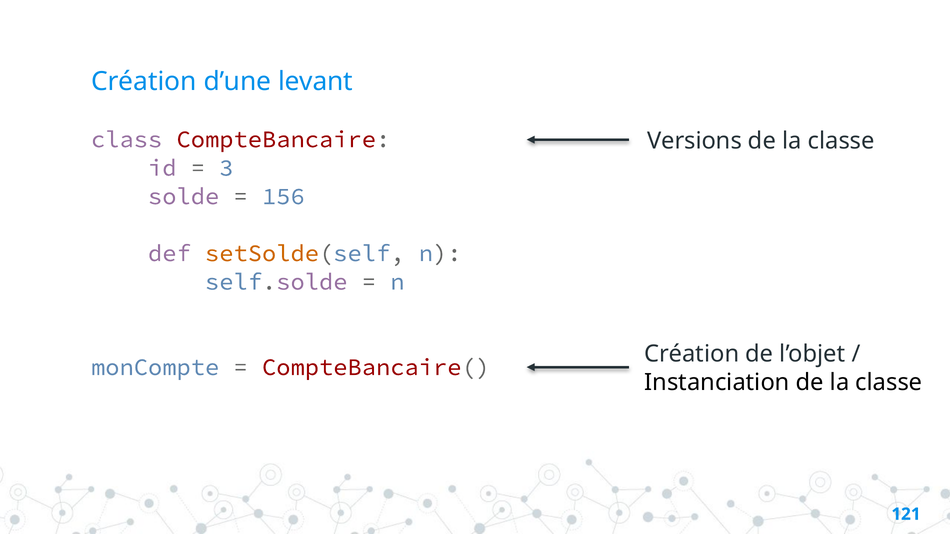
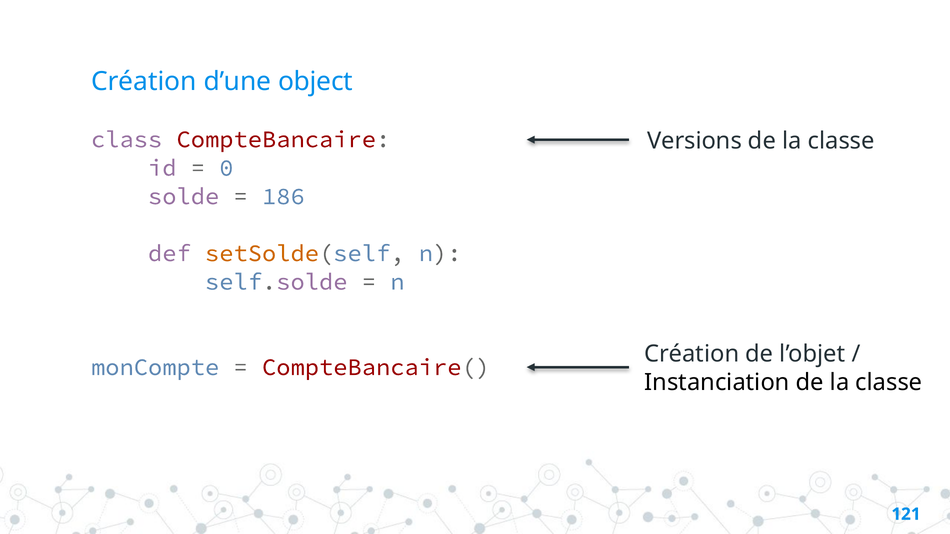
levant: levant -> object
3: 3 -> 0
156: 156 -> 186
